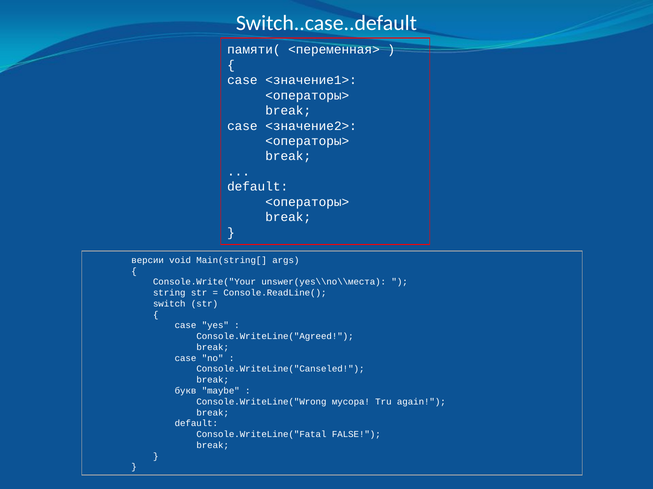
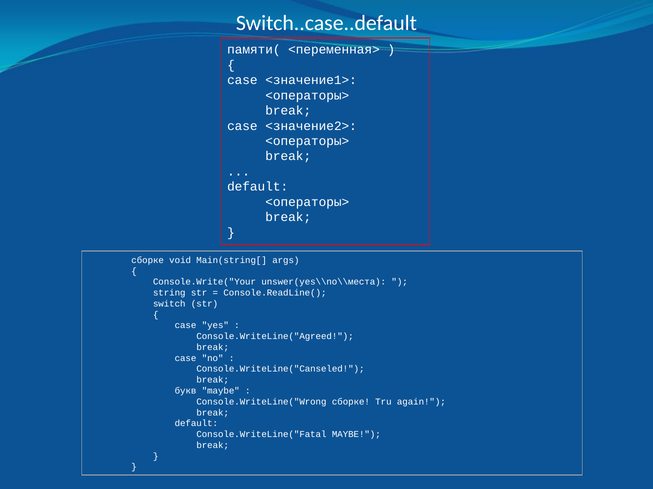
версии at (148, 261): версии -> сборке
Console.WriteLine("Wrong мусора: мусора -> сборке
Console.WriteLine("Fatal FALSE: FALSE -> MAYBE
